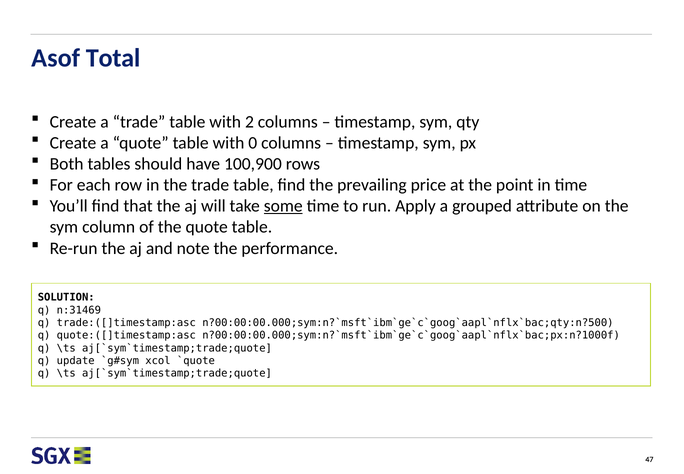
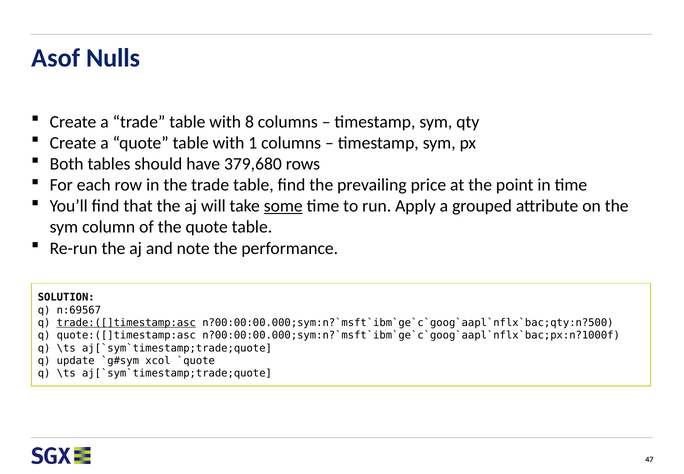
Total: Total -> Nulls
2: 2 -> 8
0: 0 -> 1
100,900: 100,900 -> 379,680
n:31469: n:31469 -> n:69567
trade:([]timestamp:asc underline: none -> present
